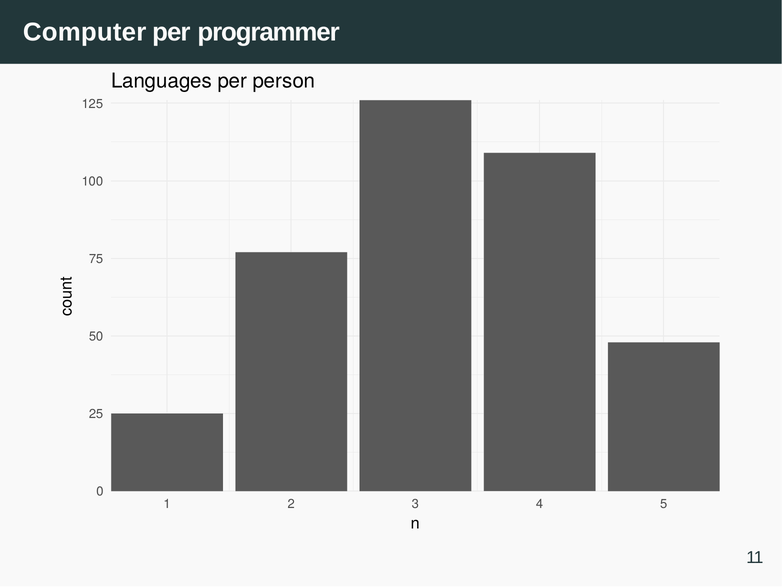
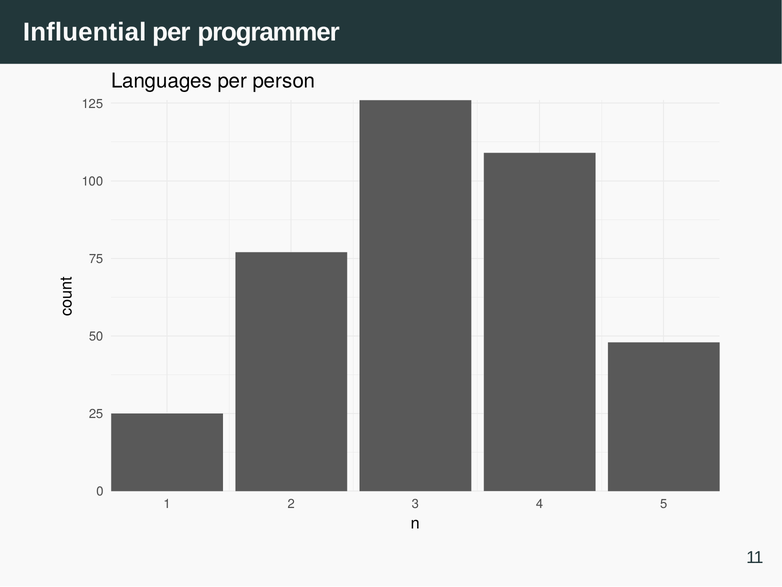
Computer: Computer -> Influential
